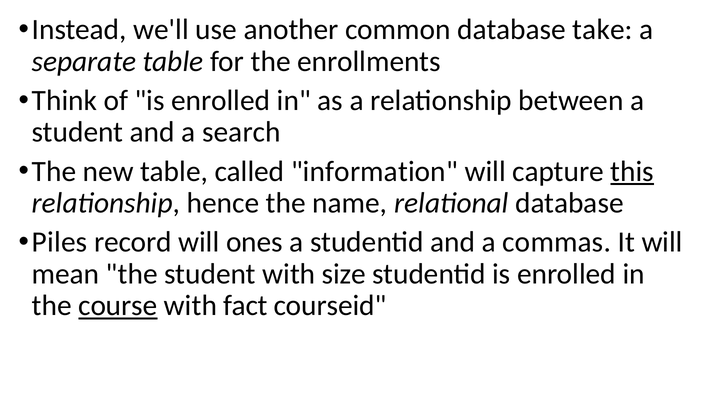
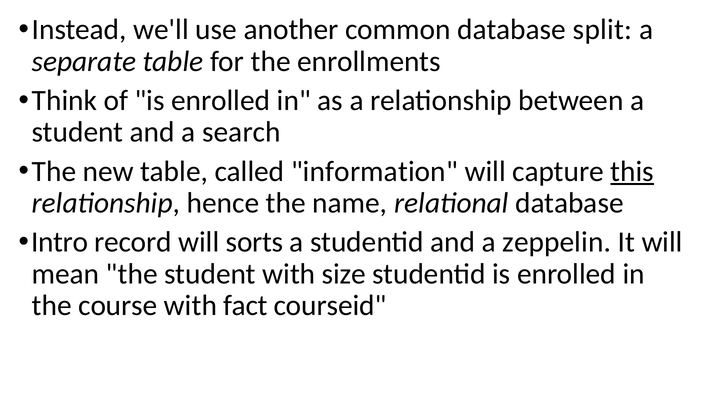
take: take -> split
Piles: Piles -> Intro
ones: ones -> sorts
commas: commas -> zeppelin
course underline: present -> none
